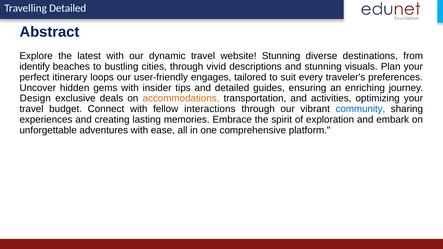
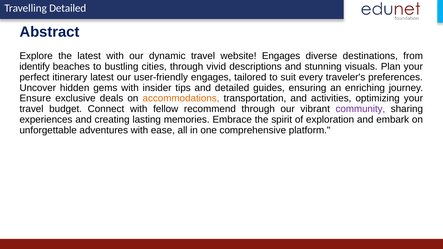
website Stunning: Stunning -> Engages
itinerary loops: loops -> latest
Design: Design -> Ensure
interactions: interactions -> recommend
community colour: blue -> purple
